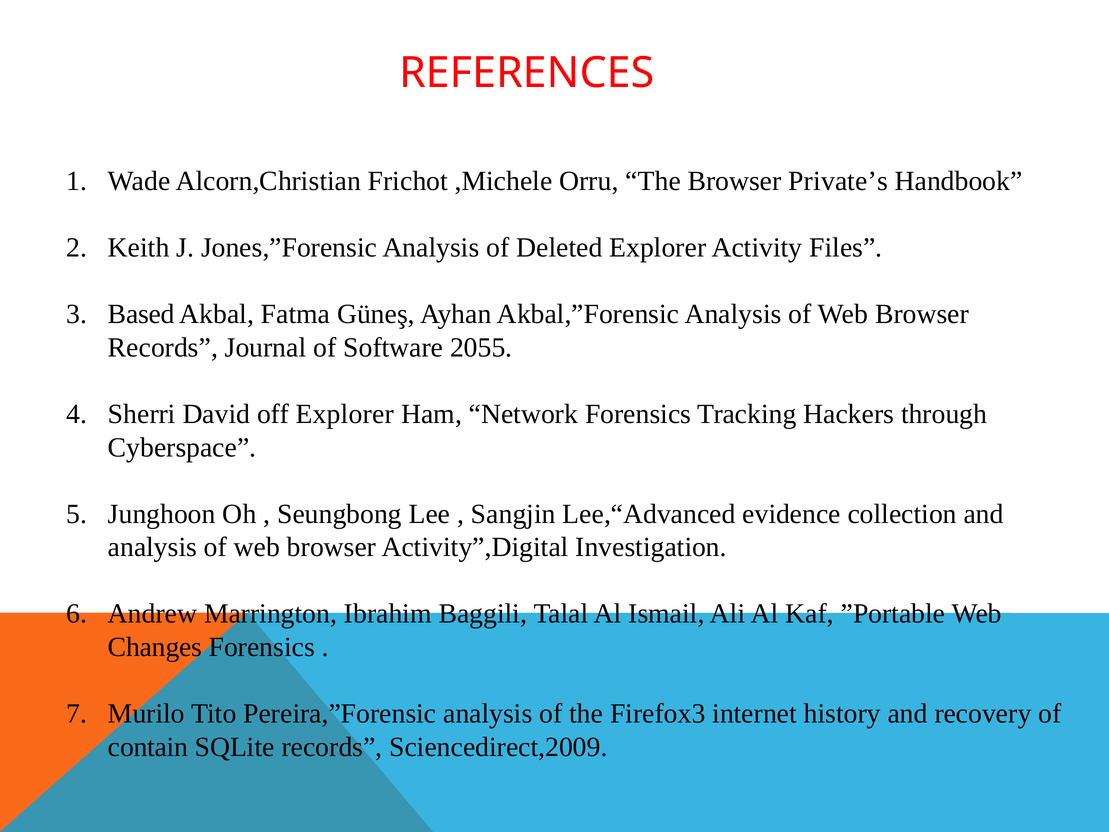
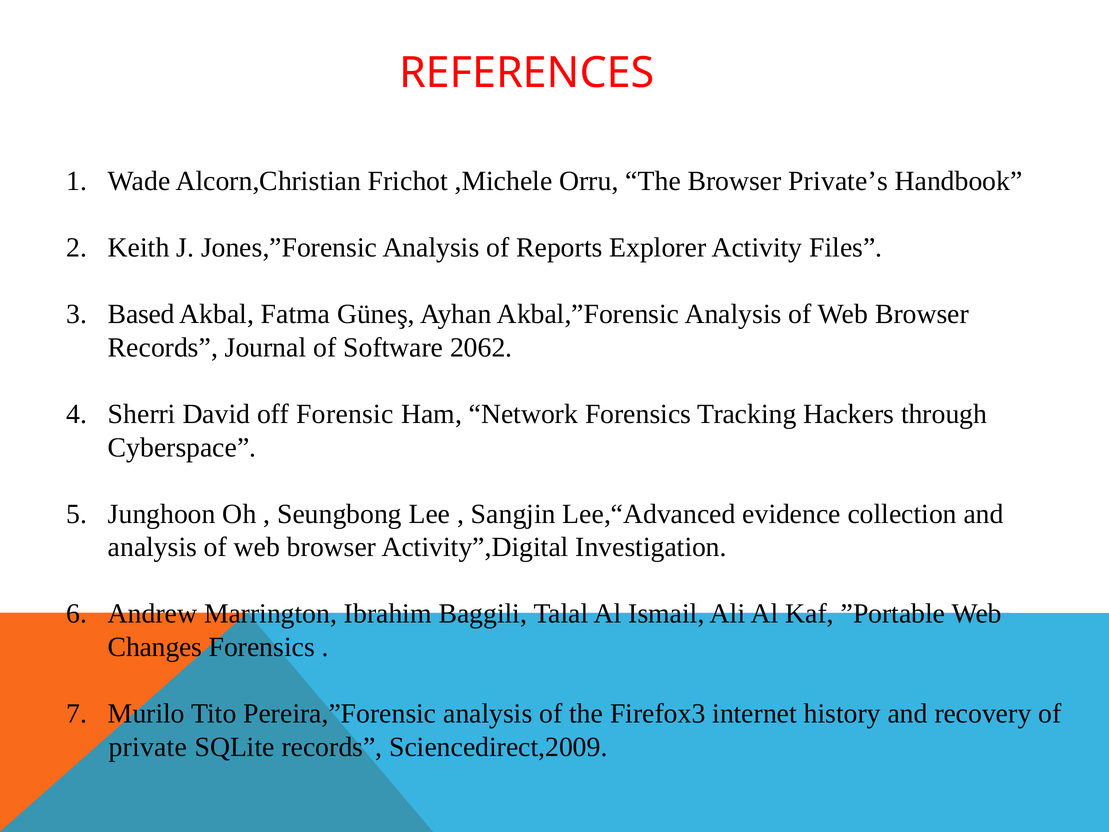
Deleted: Deleted -> Reports
2055: 2055 -> 2062
off Explorer: Explorer -> Forensic
contain: contain -> private
